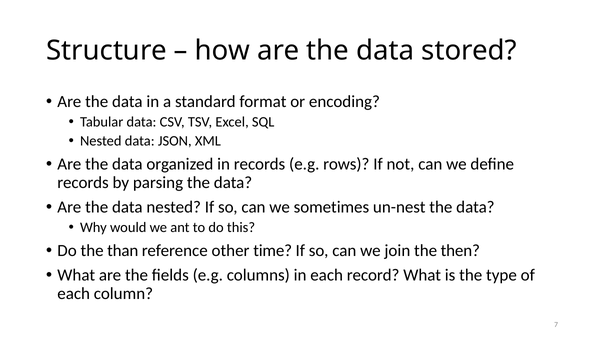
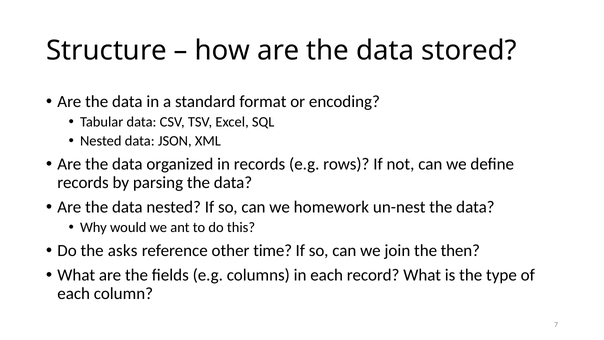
sometimes: sometimes -> homework
than: than -> asks
